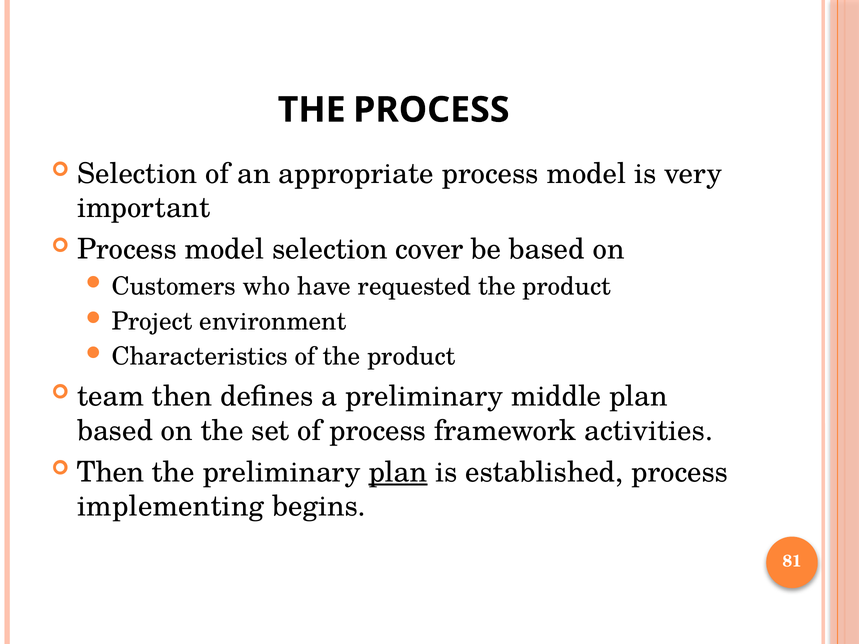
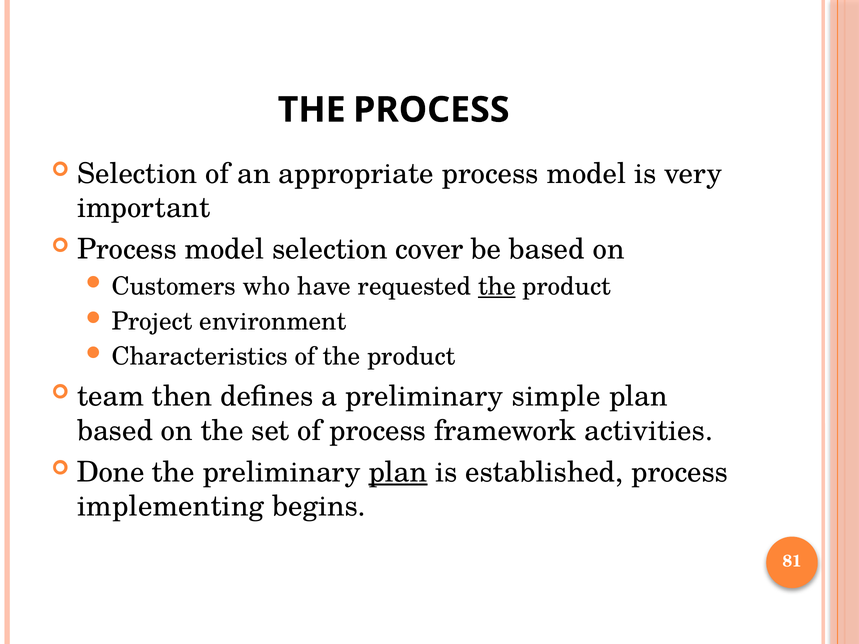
the at (497, 287) underline: none -> present
middle: middle -> simple
Then at (111, 472): Then -> Done
